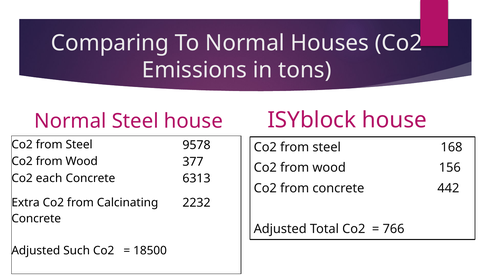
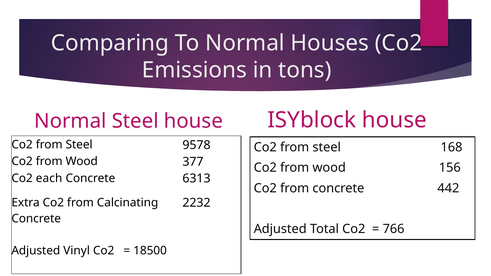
Such: Such -> Vinyl
